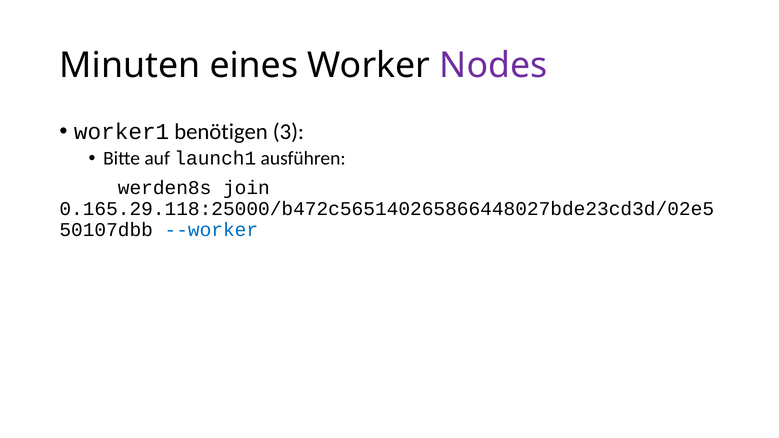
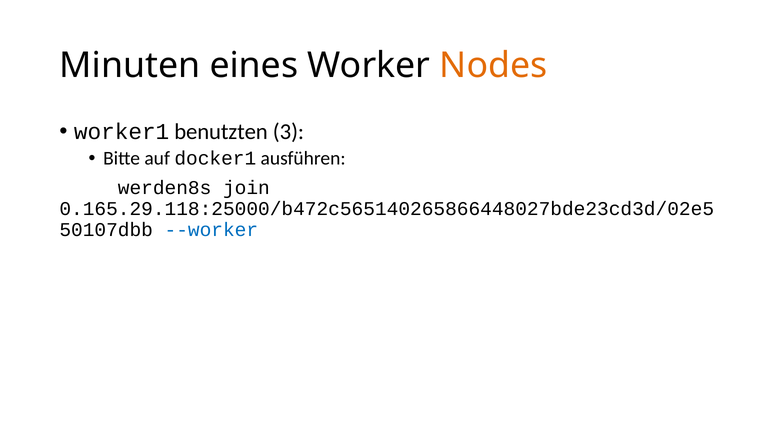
Nodes colour: purple -> orange
benötigen: benötigen -> benutzten
launch1: launch1 -> docker1
